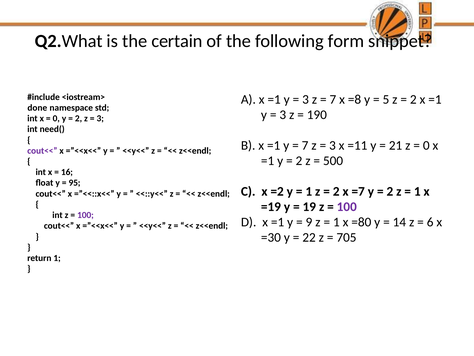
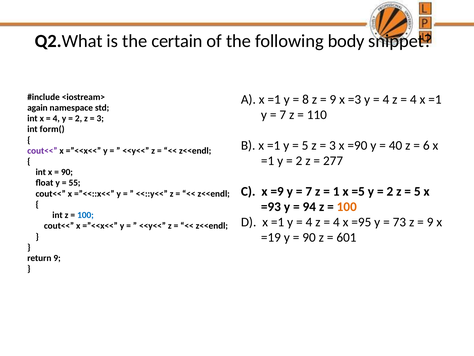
form: form -> body
3 at (306, 99): 3 -> 8
7 at (333, 99): 7 -> 9
=8: =8 -> =3
5 at (386, 99): 5 -> 4
2 at (413, 99): 2 -> 4
done: done -> again
3 at (283, 115): 3 -> 7
190: 190 -> 110
0 at (56, 118): 0 -> 4
need(: need( -> form(
7 at (305, 145): 7 -> 5
=11: =11 -> =90
21: 21 -> 40
0 at (426, 145): 0 -> 6
500: 500 -> 277
16 at (67, 172): 16 -> 90
95: 95 -> 55
=2: =2 -> =9
1 at (309, 191): 1 -> 7
2 at (336, 191): 2 -> 1
=7: =7 -> =5
1 at (417, 191): 1 -> 5
=19: =19 -> =93
19: 19 -> 94
100 at (347, 207) colour: purple -> orange
100 at (85, 215) colour: purple -> blue
9 at (309, 222): 9 -> 4
1 at (336, 222): 1 -> 4
=80: =80 -> =95
14: 14 -> 73
6 at (430, 222): 6 -> 9
=30: =30 -> =19
22 at (309, 237): 22 -> 90
705: 705 -> 601
return 1: 1 -> 9
